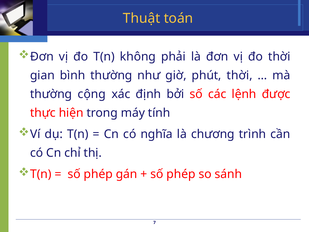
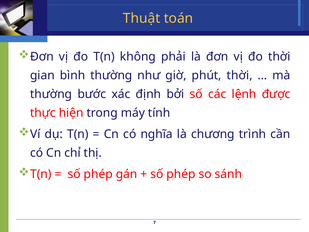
cộng: cộng -> bước
